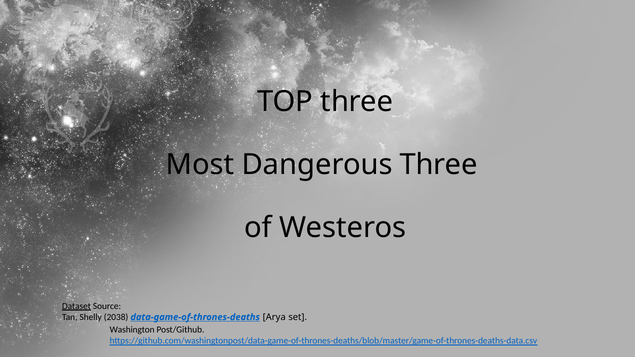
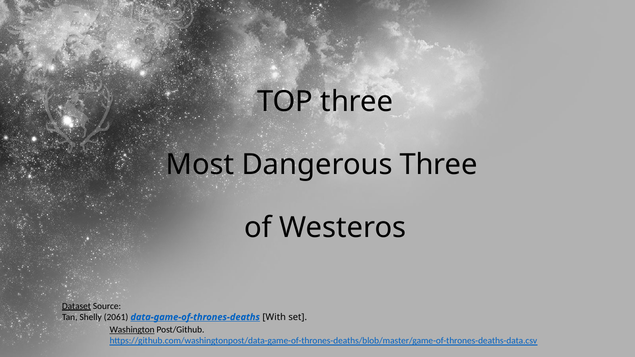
2038: 2038 -> 2061
Arya: Arya -> With
Washington underline: none -> present
